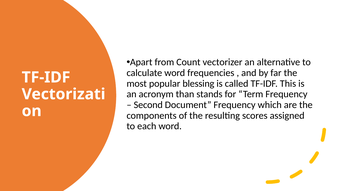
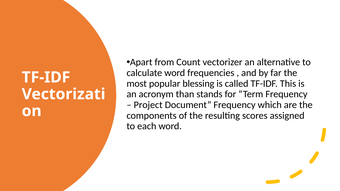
Second: Second -> Project
